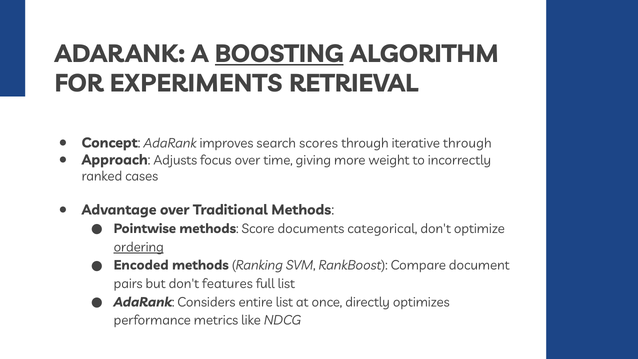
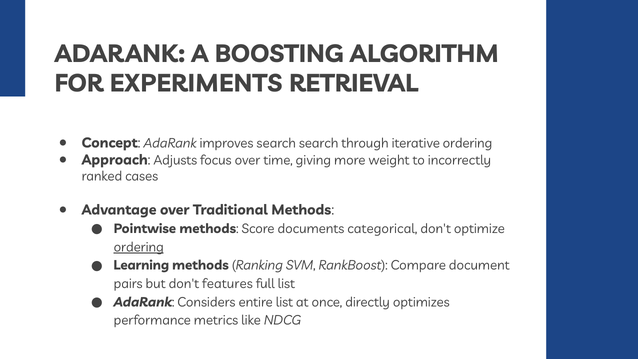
BOOSTING underline: present -> none
search scores: scores -> search
iterative through: through -> ordering
Encoded: Encoded -> Learning
